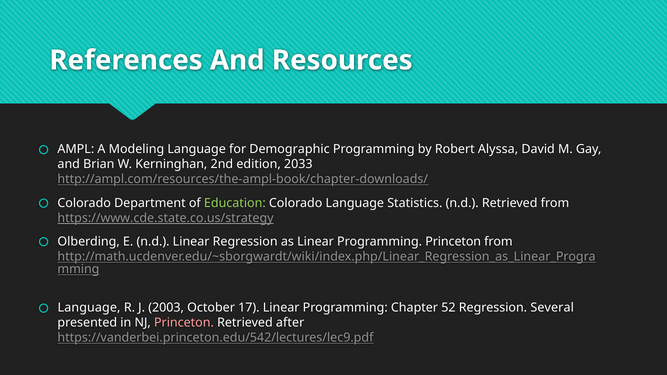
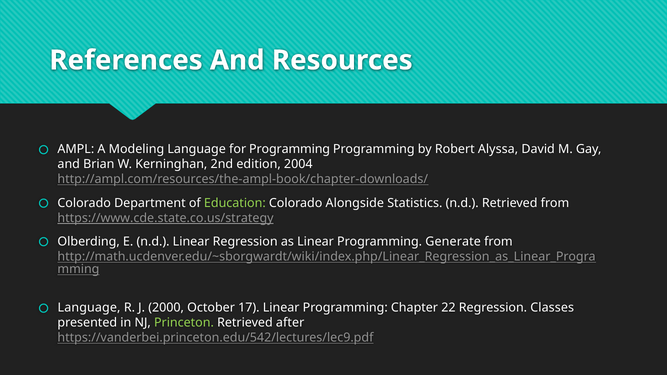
for Demographic: Demographic -> Programming
2033: 2033 -> 2004
Colorado Language: Language -> Alongside
Programming Princeton: Princeton -> Generate
2003: 2003 -> 2000
52: 52 -> 22
Several: Several -> Classes
Princeton at (184, 323) colour: pink -> light green
